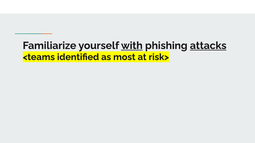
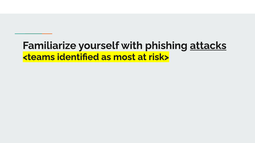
with underline: present -> none
